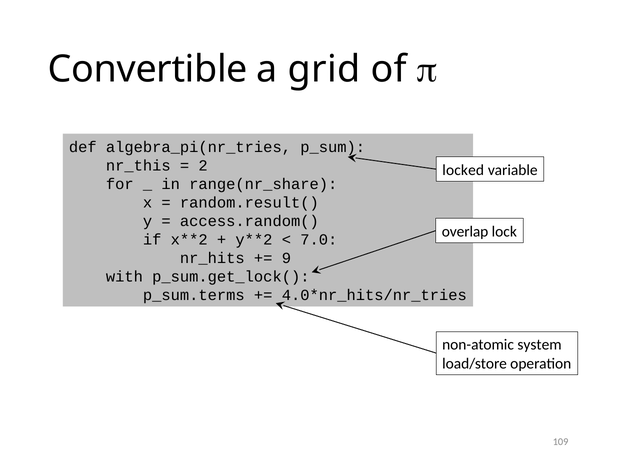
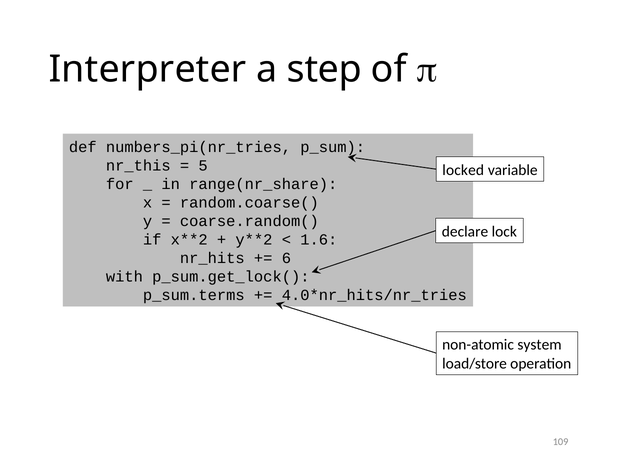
Convertible: Convertible -> Interpreter
grid: grid -> step
algebra_pi(nr_tries: algebra_pi(nr_tries -> numbers_pi(nr_tries
2: 2 -> 5
random.result(: random.result( -> random.coarse(
access.random(: access.random( -> coarse.random(
overlap: overlap -> declare
7.0: 7.0 -> 1.6
9: 9 -> 6
